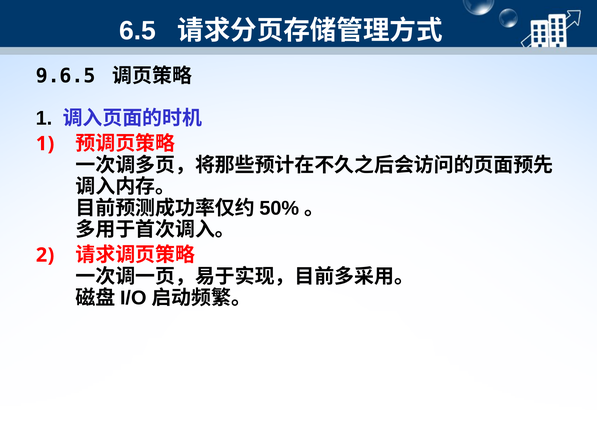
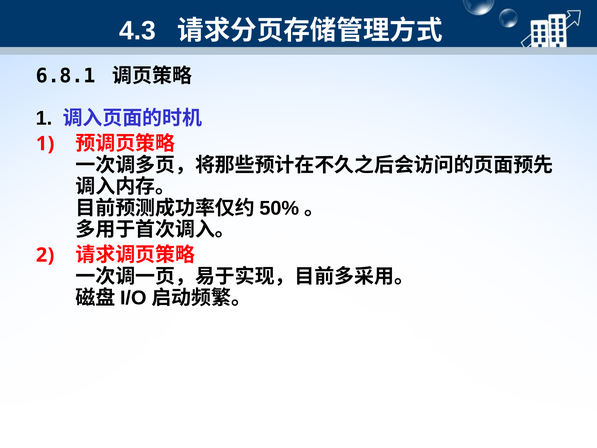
6.5: 6.5 -> 4.3
9.6.5: 9.6.5 -> 6.8.1
